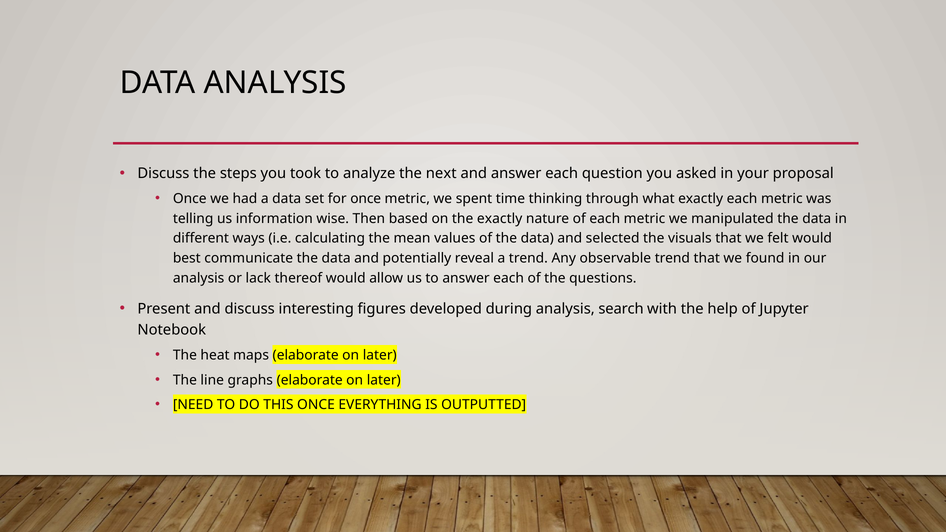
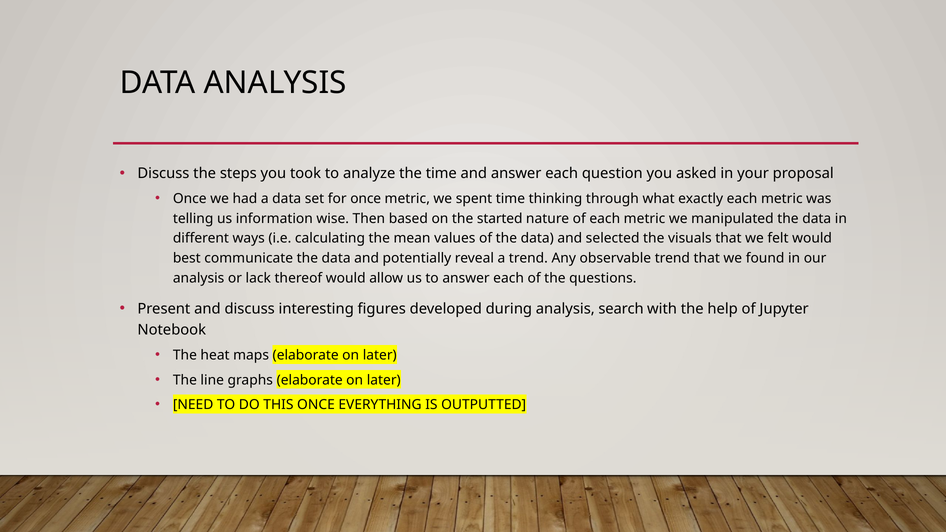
the next: next -> time
the exactly: exactly -> started
